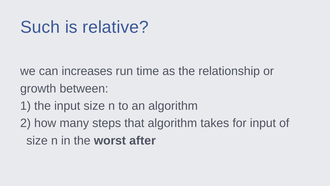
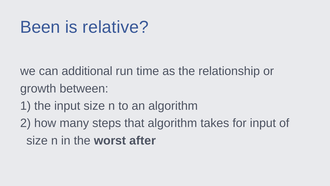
Such: Such -> Been
increases: increases -> additional
